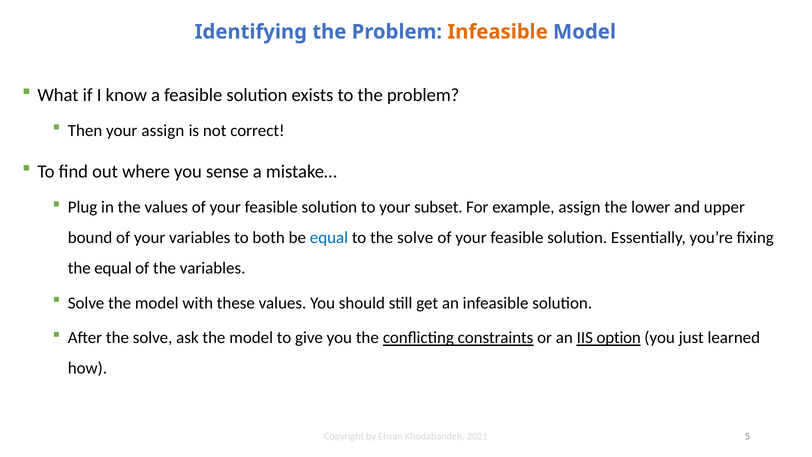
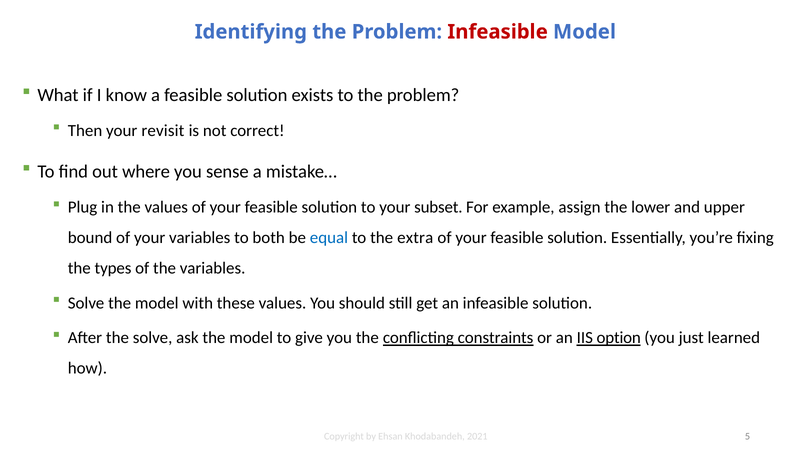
Infeasible at (498, 32) colour: orange -> red
your assign: assign -> revisit
to the solve: solve -> extra
the equal: equal -> types
